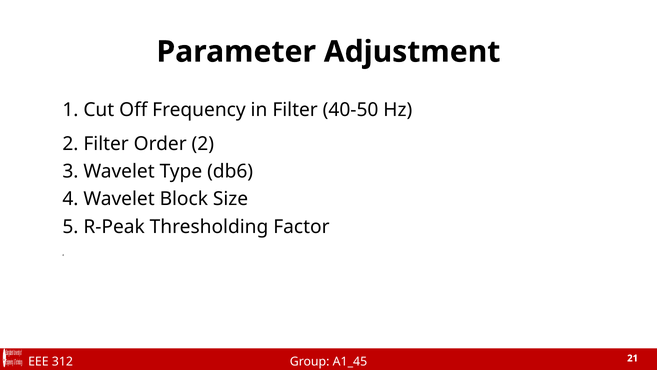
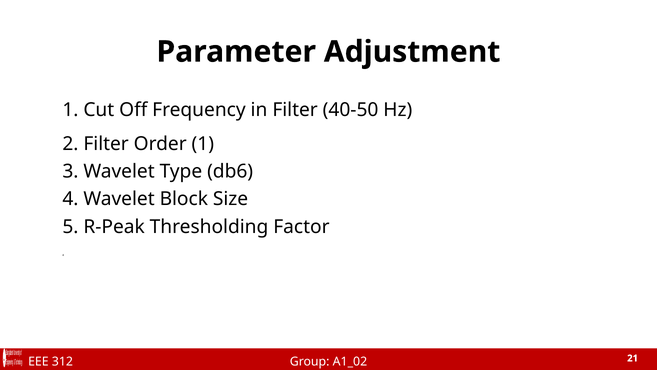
Order 2: 2 -> 1
A1_45: A1_45 -> A1_02
